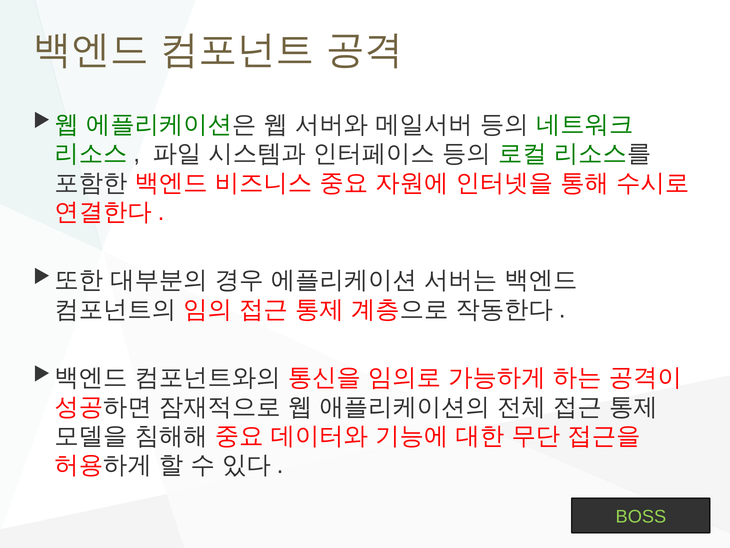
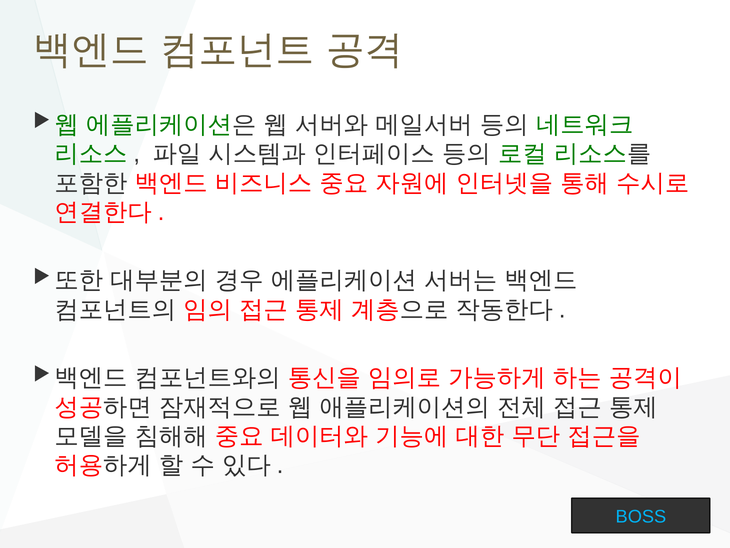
BOSS colour: light green -> light blue
